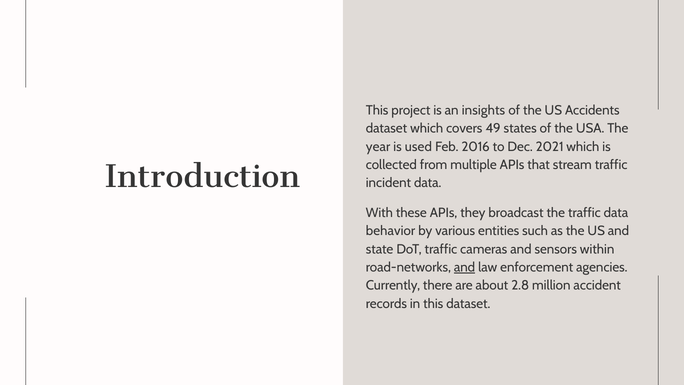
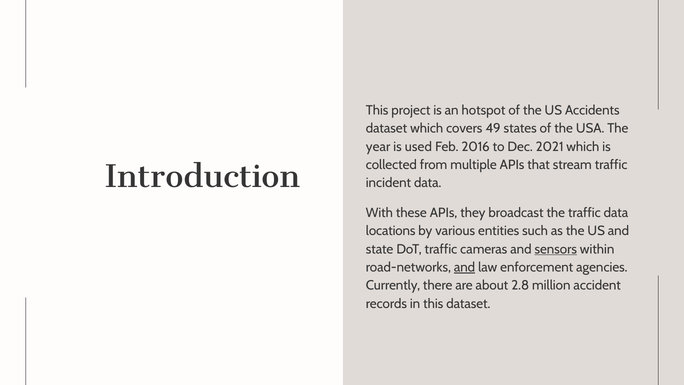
insights: insights -> hotspot
behavior: behavior -> locations
sensors underline: none -> present
